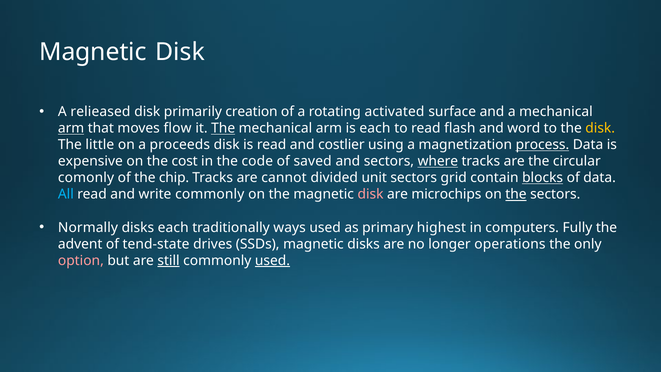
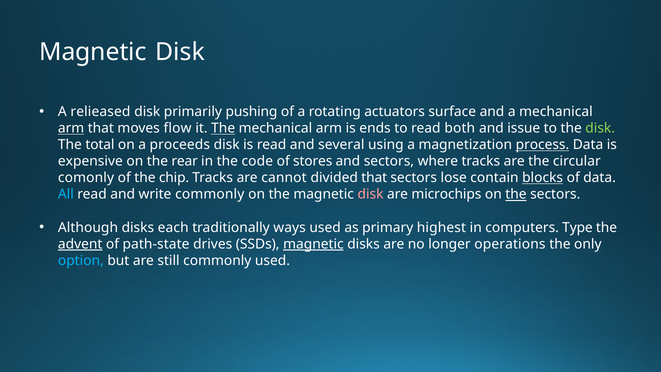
creation: creation -> pushing
activated: activated -> actuators
is each: each -> ends
flash: flash -> both
word: word -> issue
disk at (600, 128) colour: yellow -> light green
little: little -> total
costlier: costlier -> several
cost: cost -> rear
saved: saved -> stores
where underline: present -> none
divided unit: unit -> that
grid: grid -> lose
Normally: Normally -> Although
Fully: Fully -> Type
advent underline: none -> present
tend-state: tend-state -> path-state
magnetic at (313, 244) underline: none -> present
option colour: pink -> light blue
still underline: present -> none
used at (272, 260) underline: present -> none
